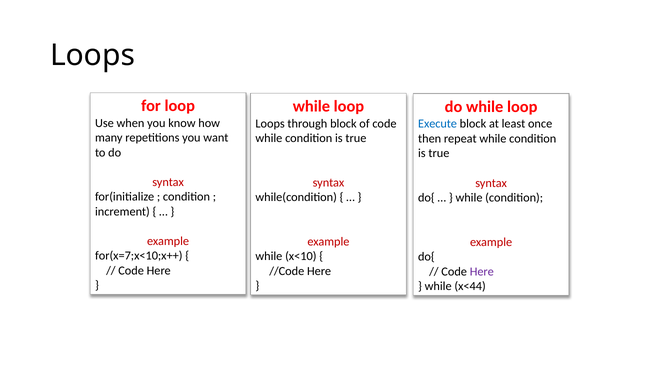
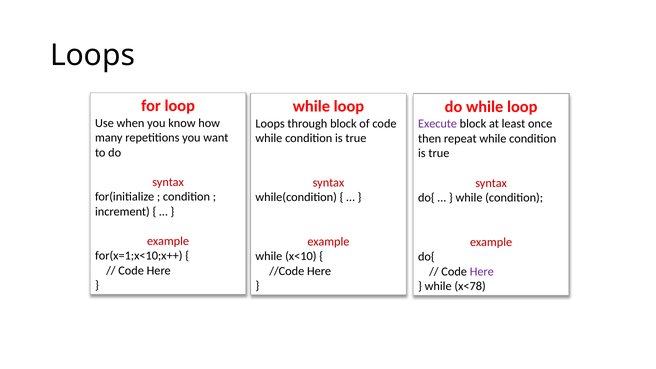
Execute colour: blue -> purple
for(x=7;x<10;x++: for(x=7;x<10;x++ -> for(x=1;x<10;x++
x<44: x<44 -> x<78
